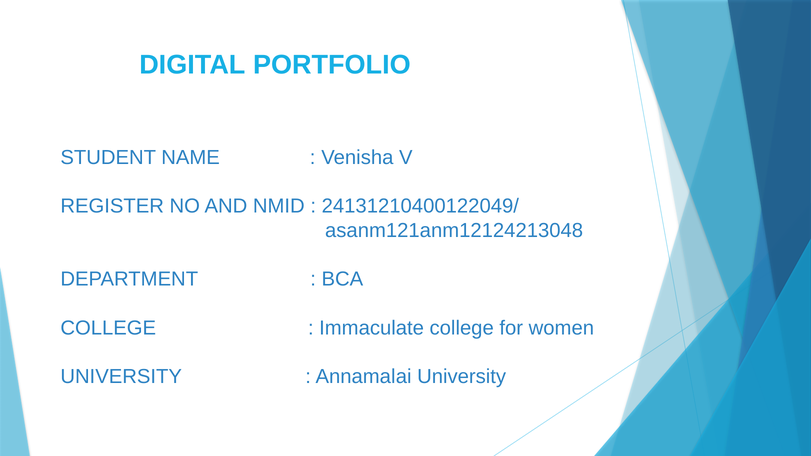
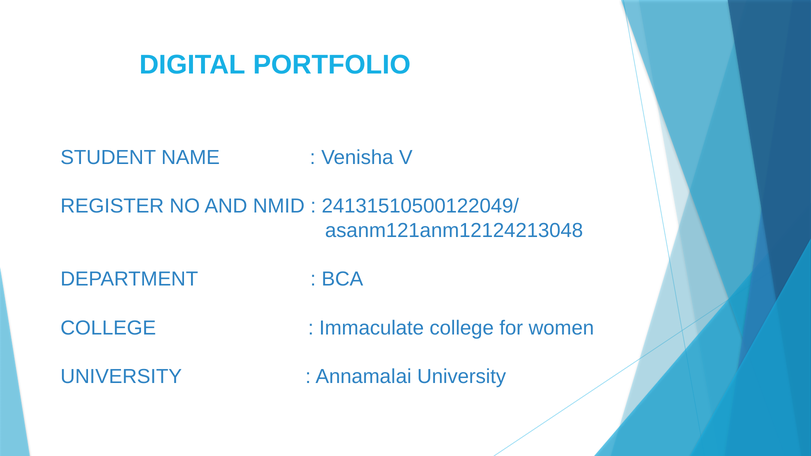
24131210400122049/: 24131210400122049/ -> 24131510500122049/
